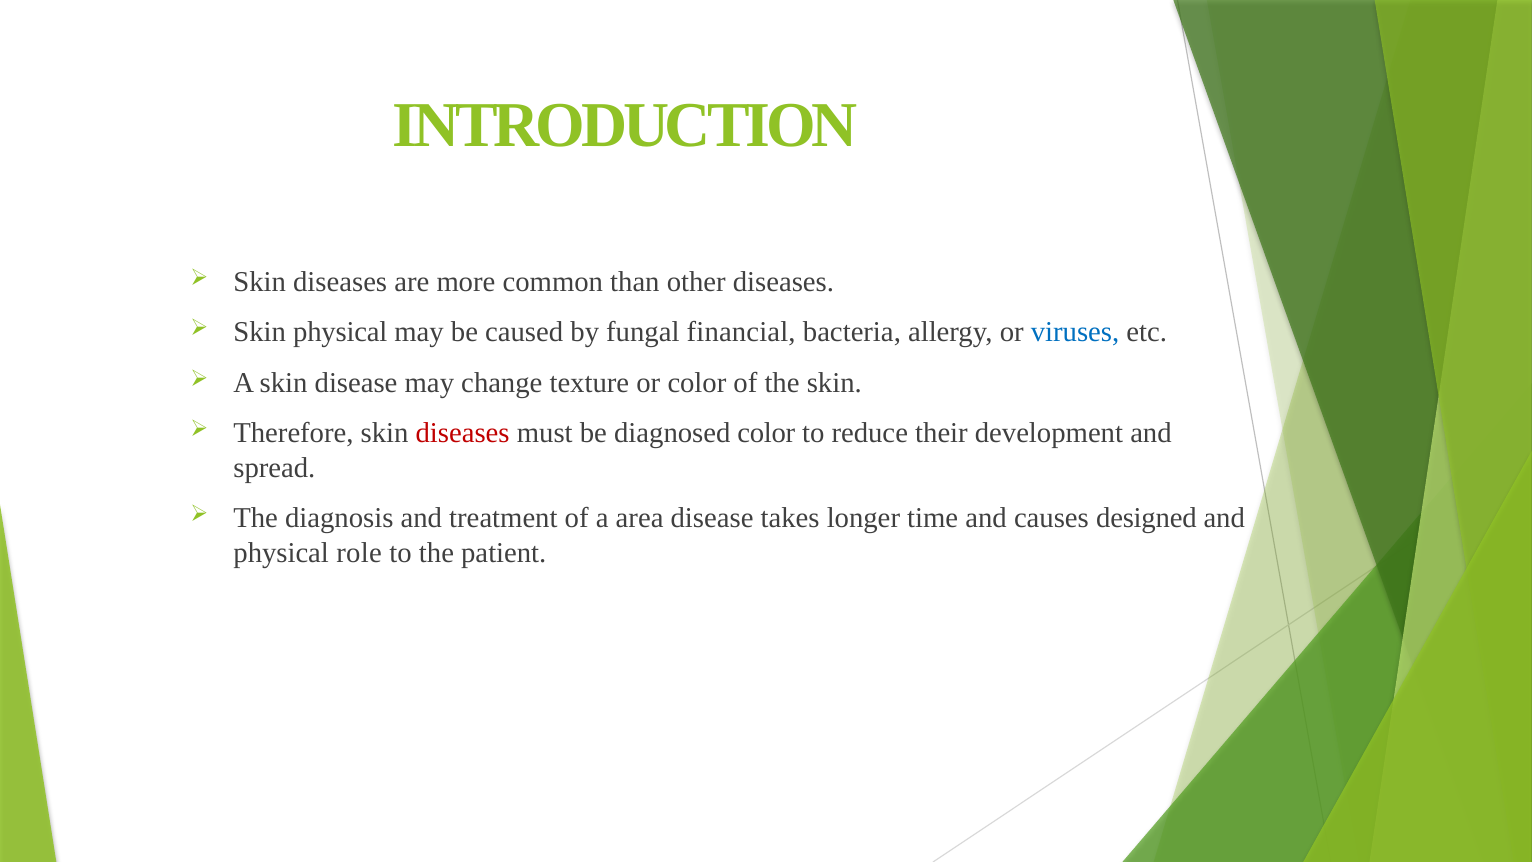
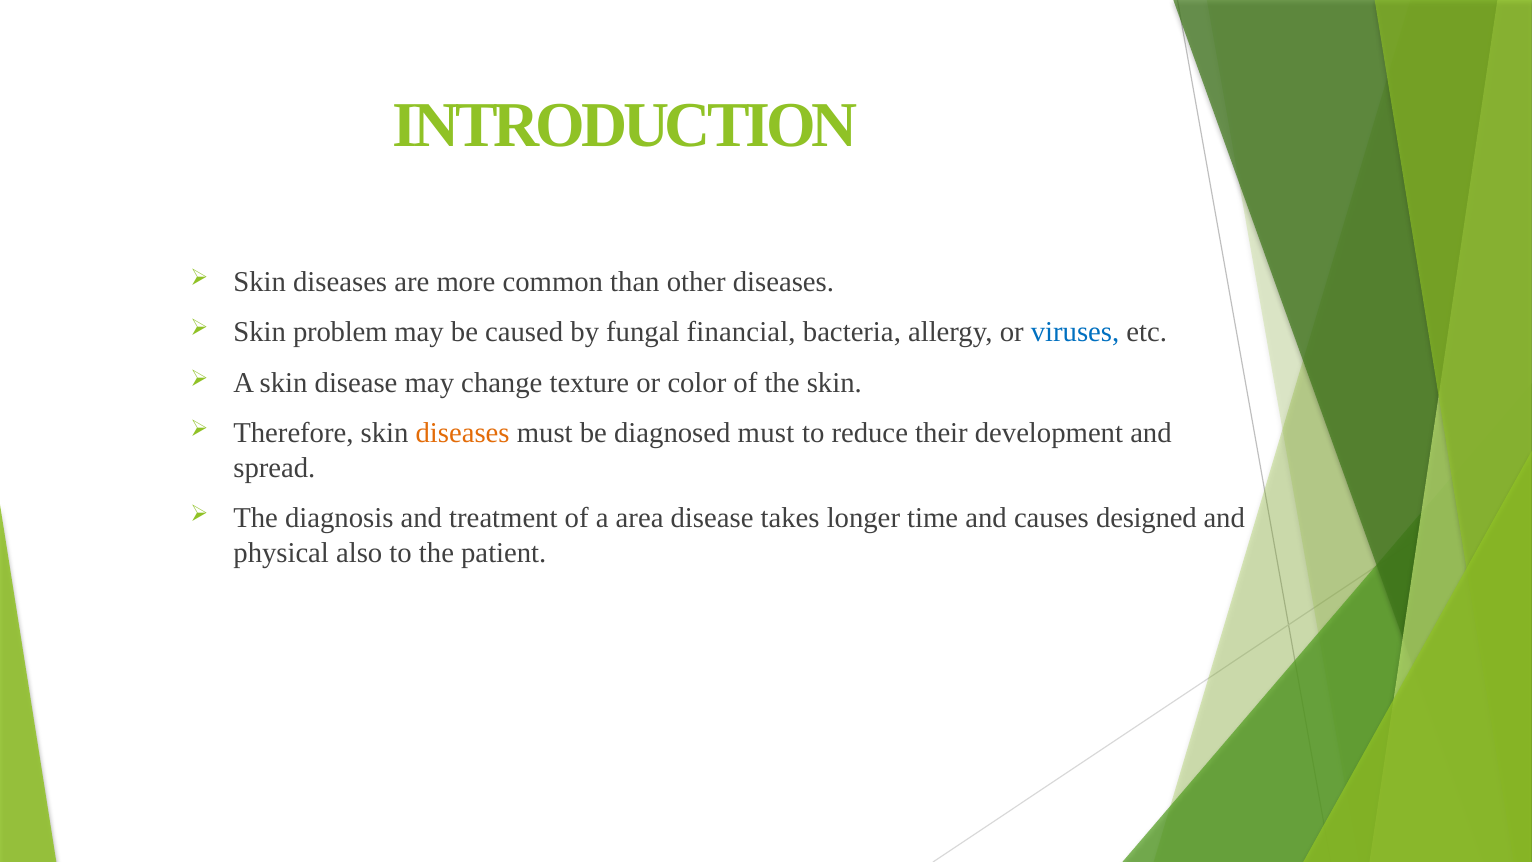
Skin physical: physical -> problem
diseases at (463, 433) colour: red -> orange
diagnosed color: color -> must
role: role -> also
